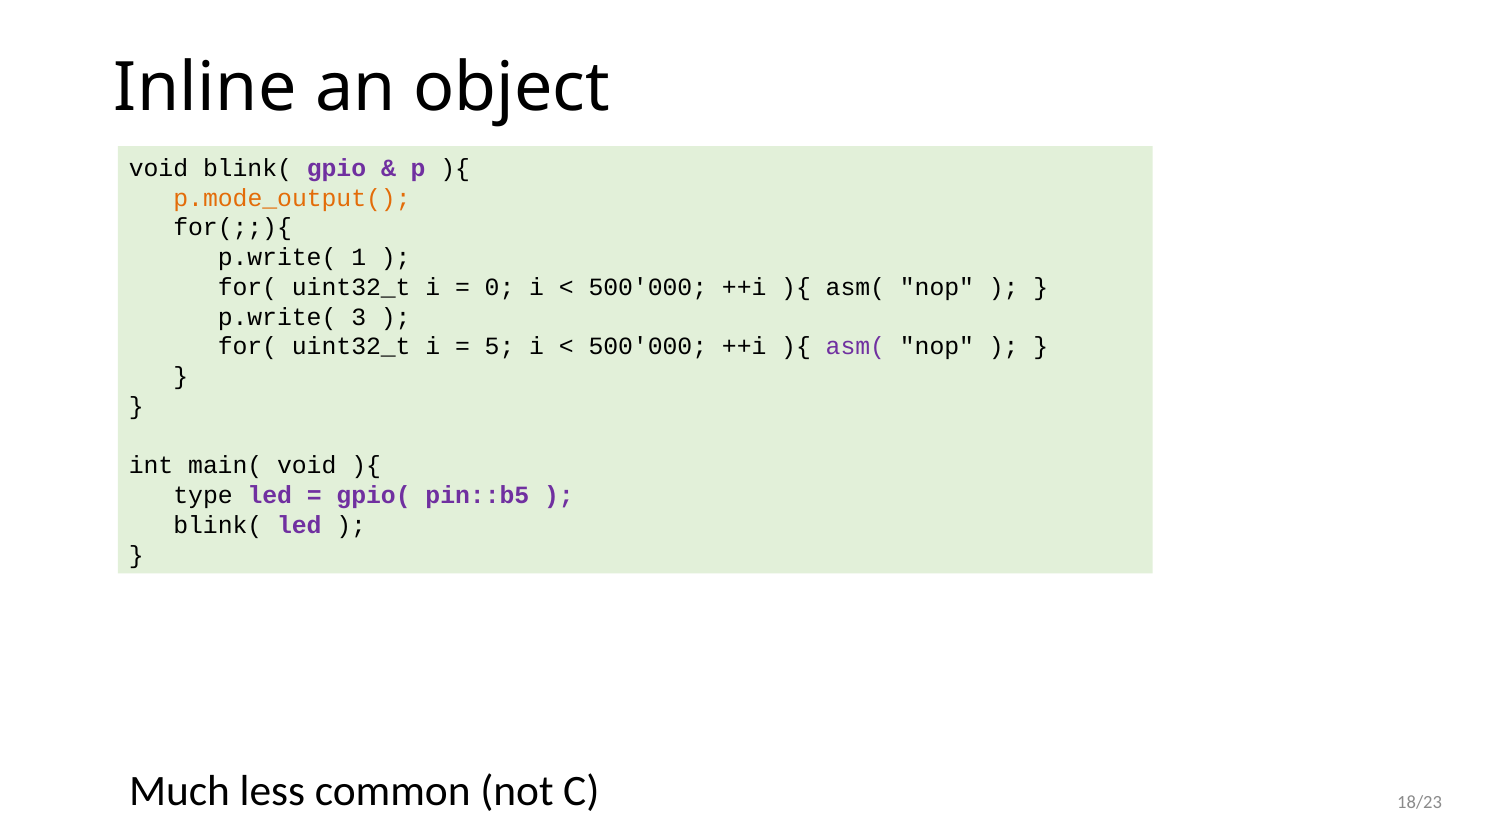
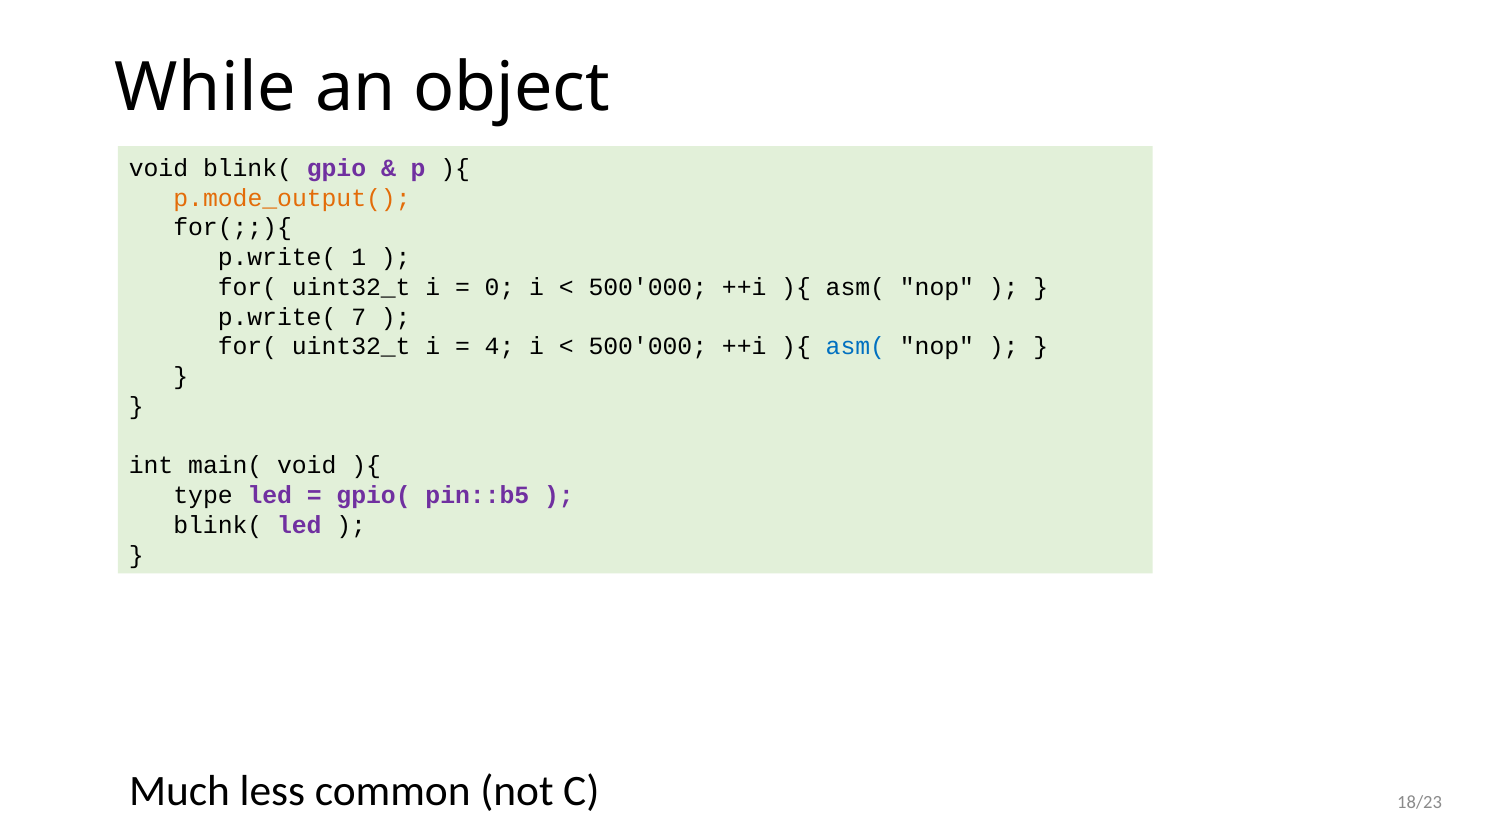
Inline: Inline -> While
3: 3 -> 7
5: 5 -> 4
asm( at (855, 347) colour: purple -> blue
